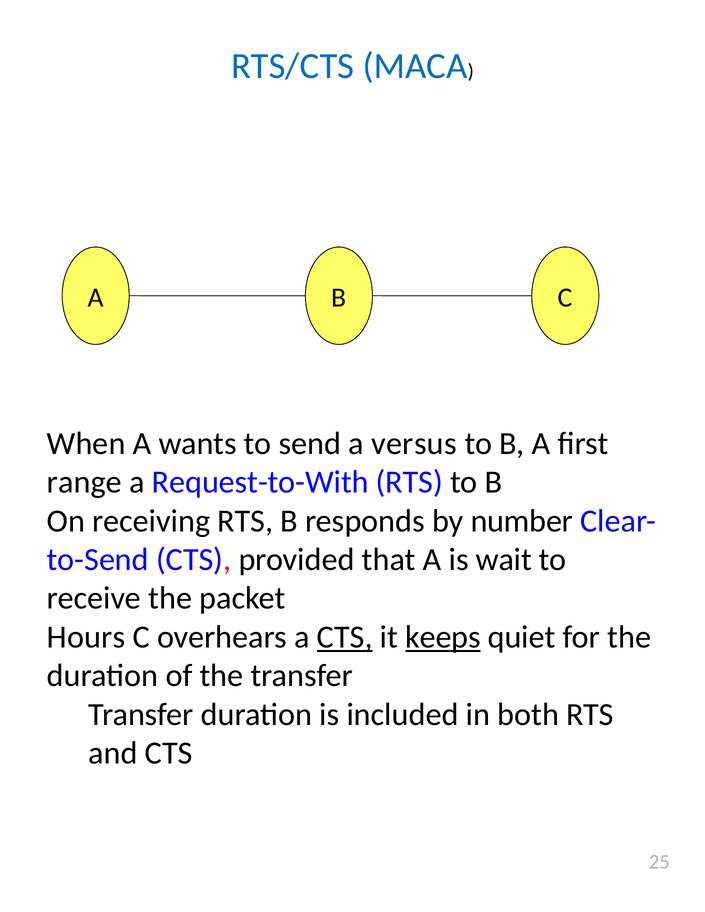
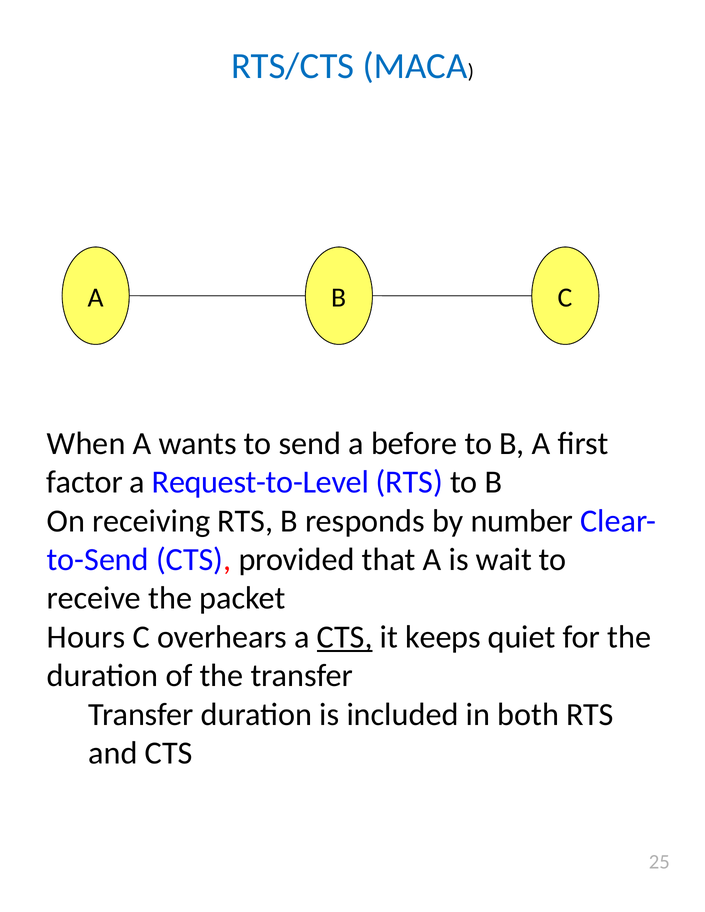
versus: versus -> before
range: range -> factor
Request-to-With: Request-to-With -> Request-to-Level
keeps underline: present -> none
